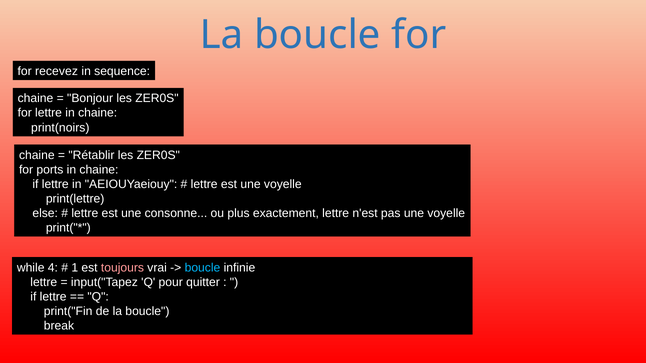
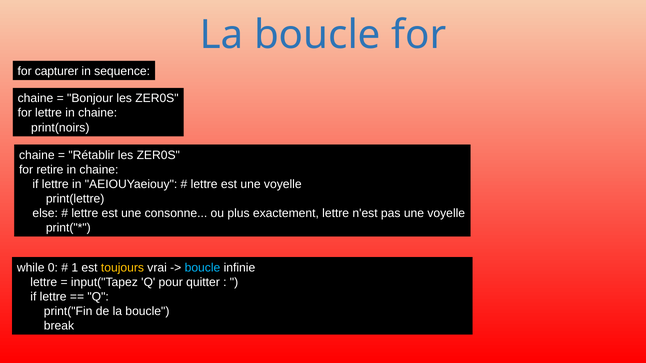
recevez: recevez -> capturer
ports: ports -> retire
4: 4 -> 0
toujours colour: pink -> yellow
